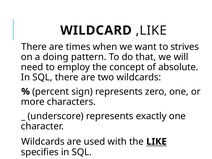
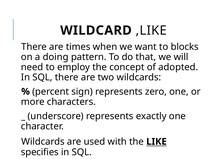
strives: strives -> blocks
absolute: absolute -> adopted
